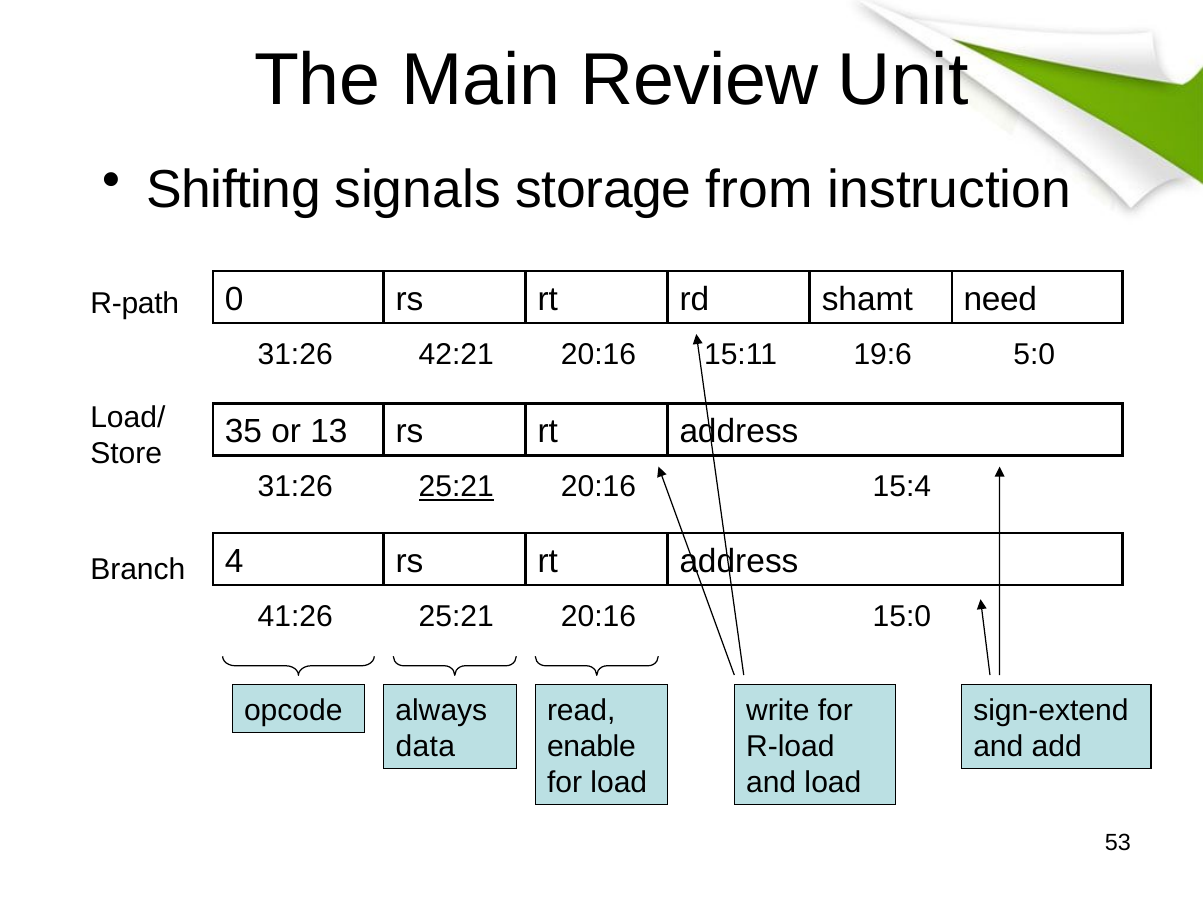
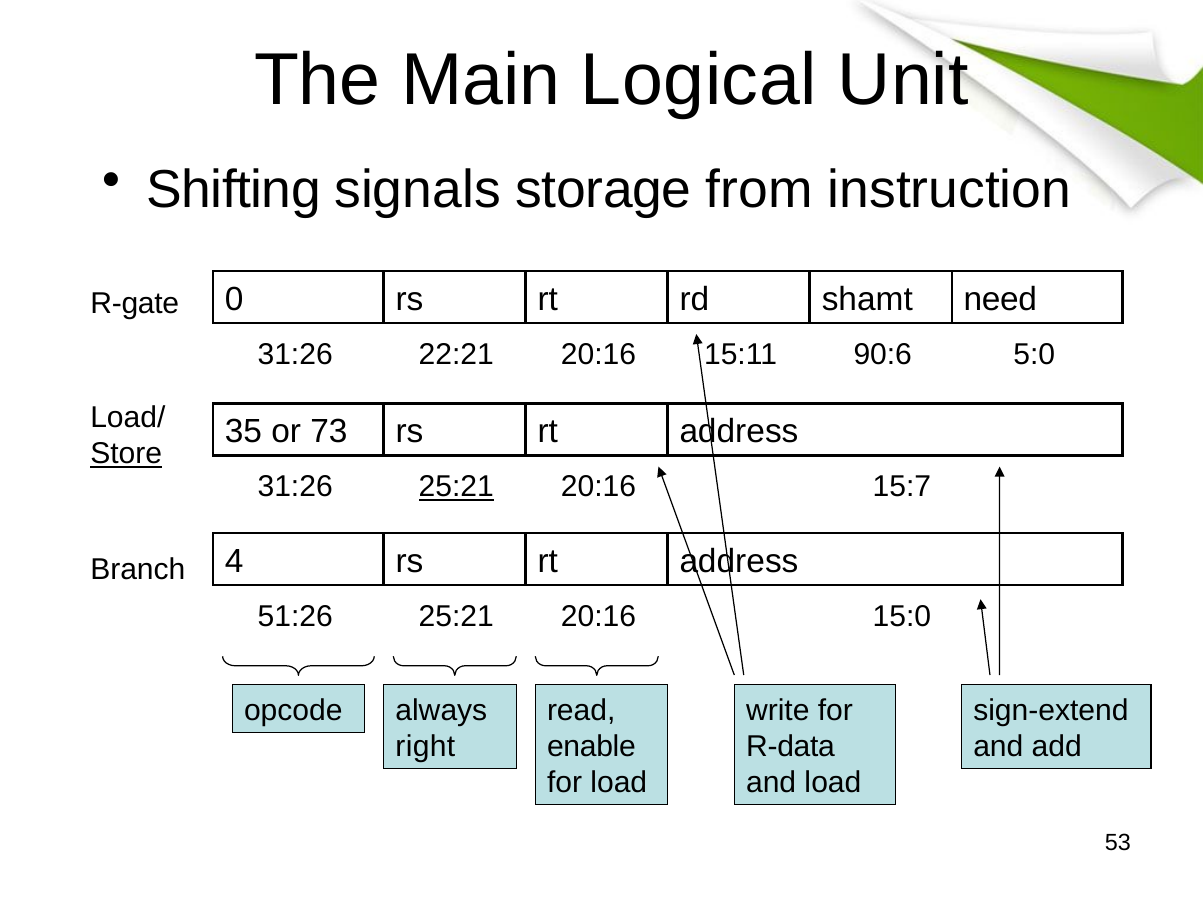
Review: Review -> Logical
R-path: R-path -> R-gate
42:21: 42:21 -> 22:21
19:6: 19:6 -> 90:6
13: 13 -> 73
Store underline: none -> present
15:4: 15:4 -> 15:7
41:26: 41:26 -> 51:26
data: data -> right
R-load: R-load -> R-data
